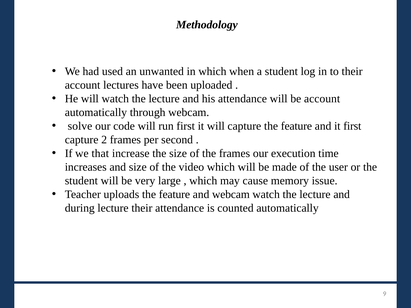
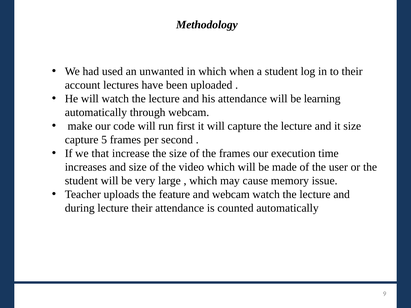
be account: account -> learning
solve: solve -> make
capture the feature: feature -> lecture
it first: first -> size
2: 2 -> 5
